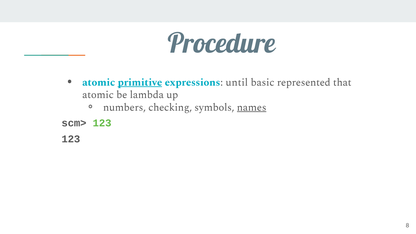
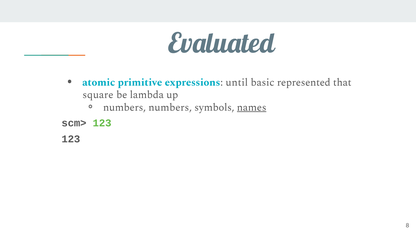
Procedure: Procedure -> Evaluated
primitive underline: present -> none
atomic at (98, 95): atomic -> square
numbers checking: checking -> numbers
